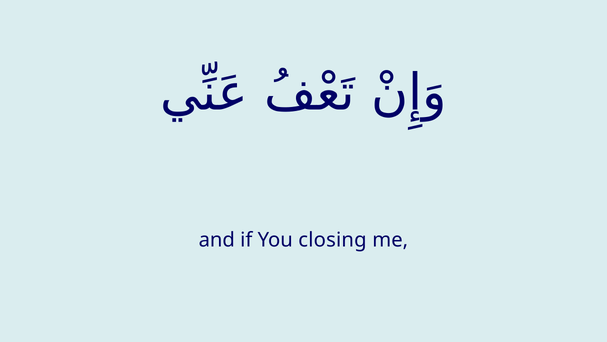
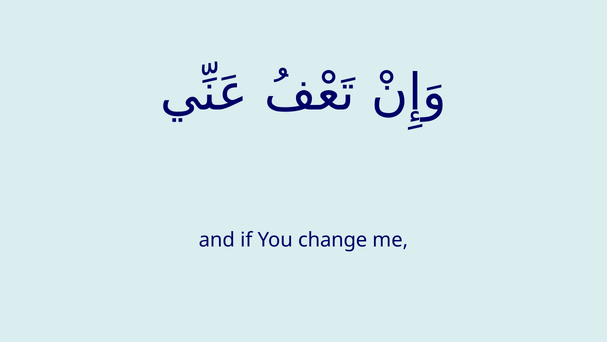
closing: closing -> change
